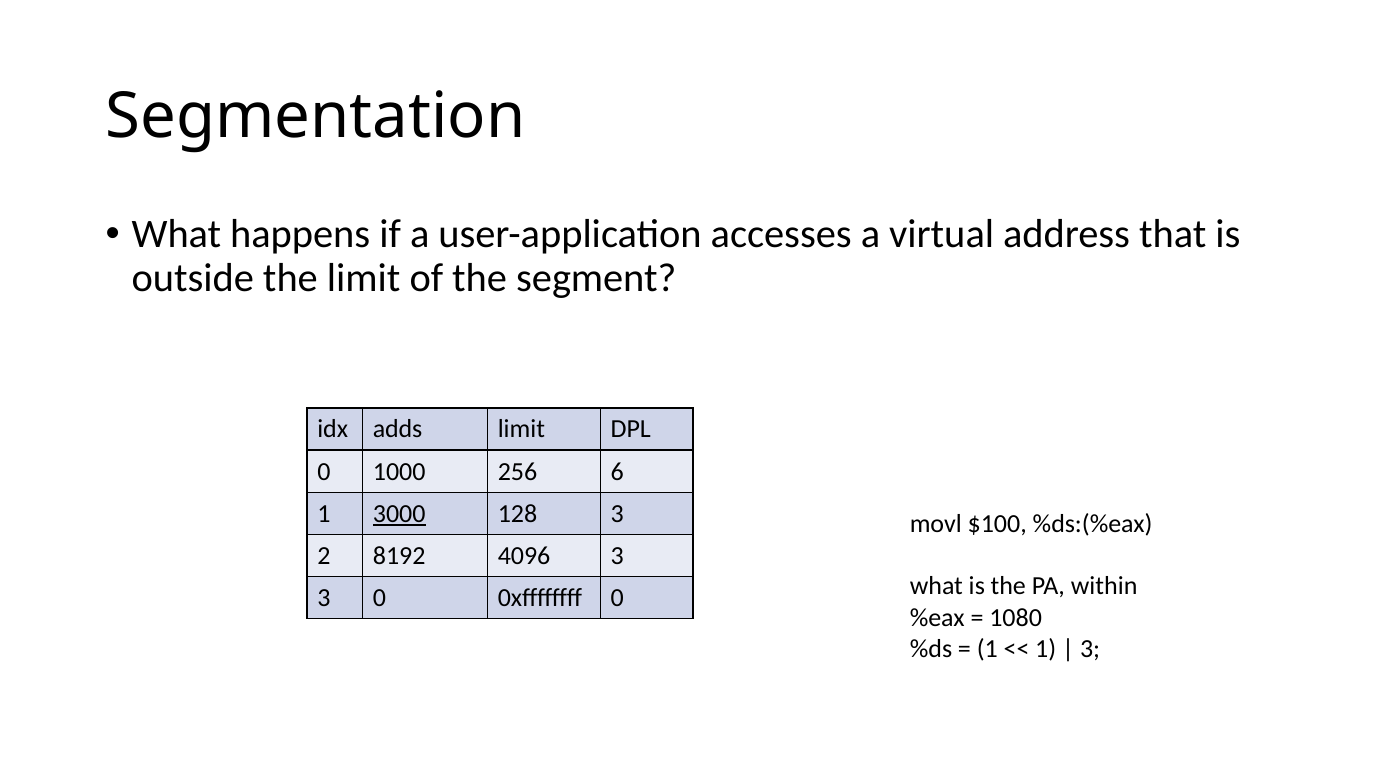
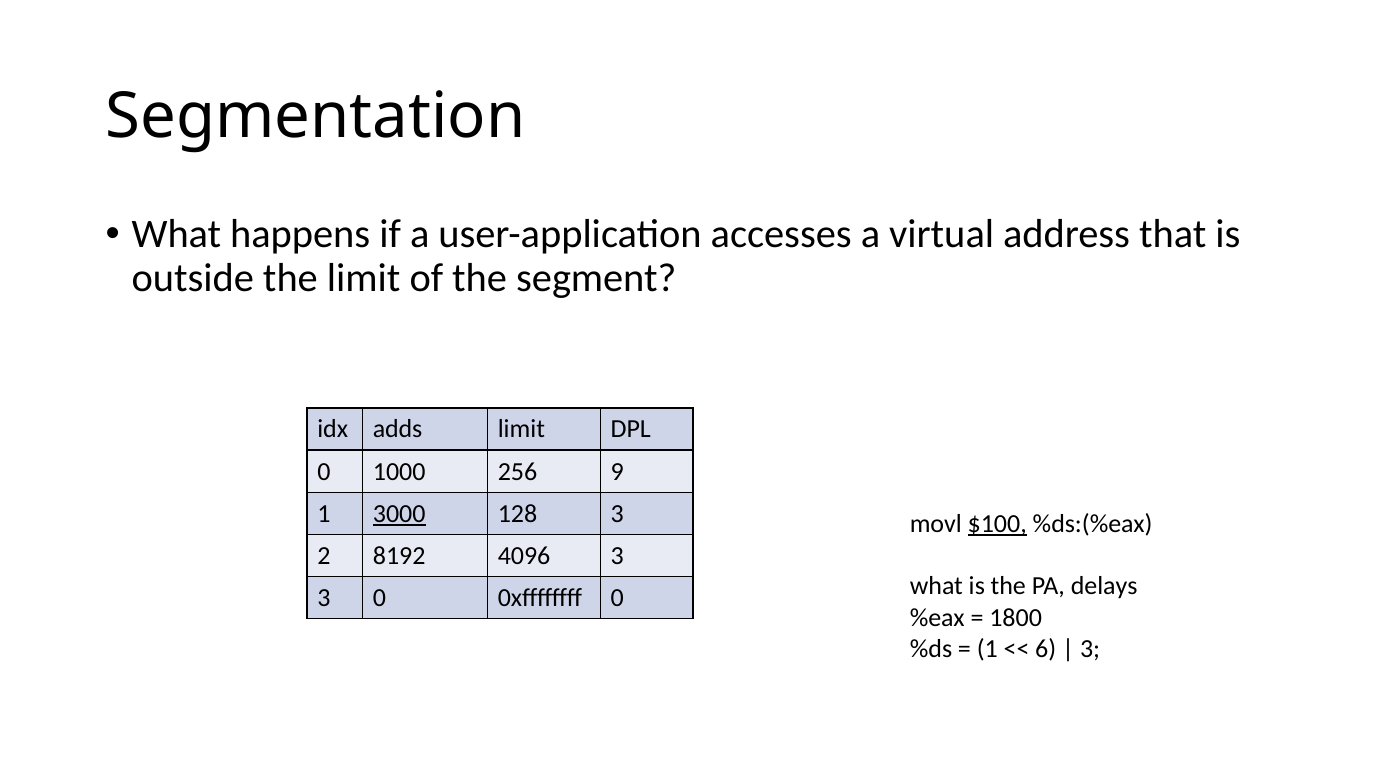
6: 6 -> 9
$100 underline: none -> present
within: within -> delays
1080: 1080 -> 1800
1 at (1046, 648): 1 -> 6
